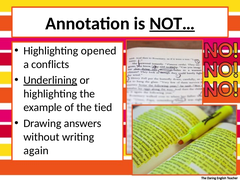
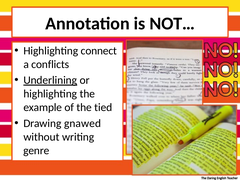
NOT… underline: present -> none
opened: opened -> connect
answers: answers -> gnawed
again: again -> genre
